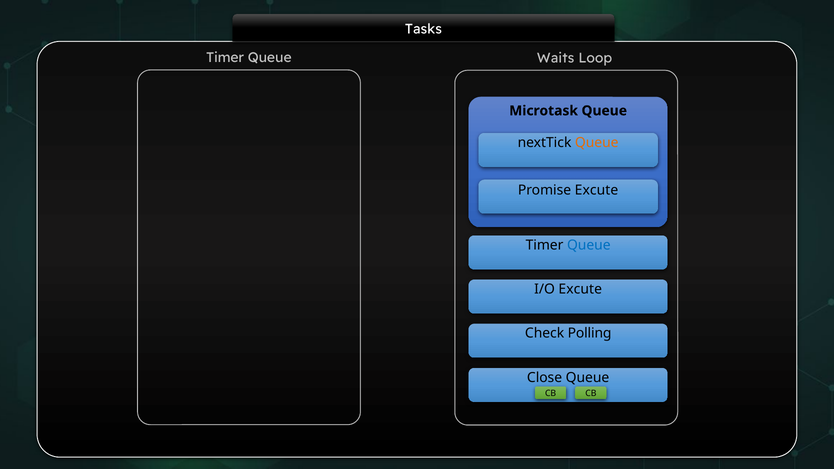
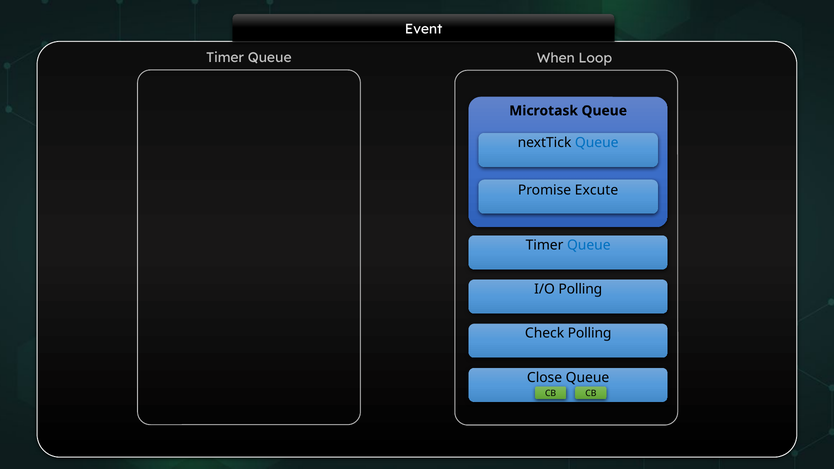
Tasks: Tasks -> Event
Waits: Waits -> When
Queue at (597, 143) colour: orange -> blue
I/O Excute: Excute -> Polling
